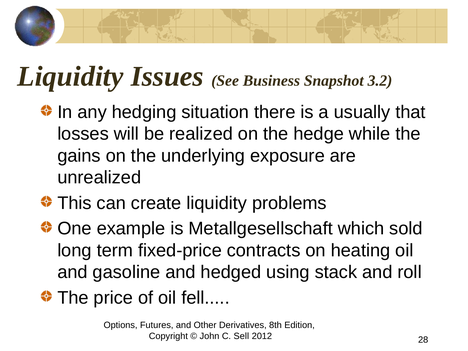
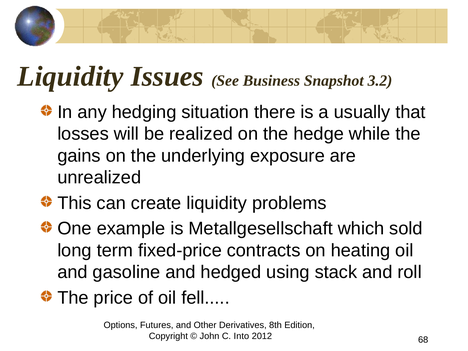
Sell: Sell -> Into
28: 28 -> 68
